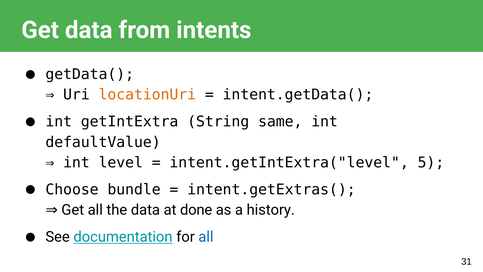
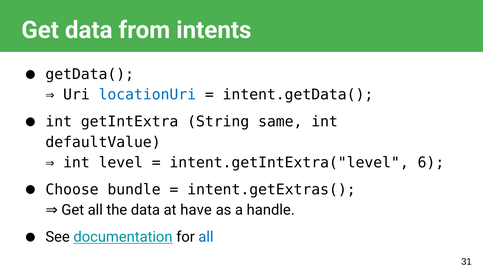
locationUri colour: orange -> blue
5: 5 -> 6
done: done -> have
history: history -> handle
